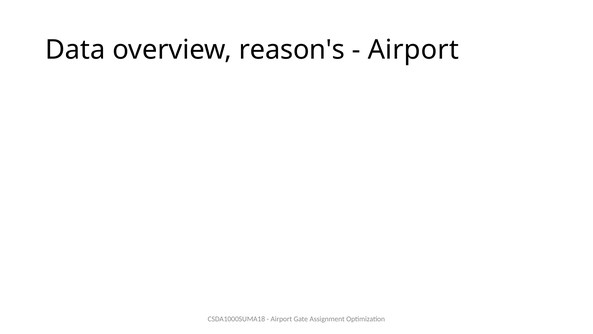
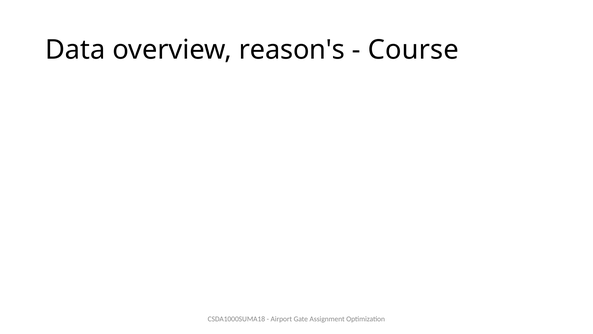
Airport at (413, 50): Airport -> Course
